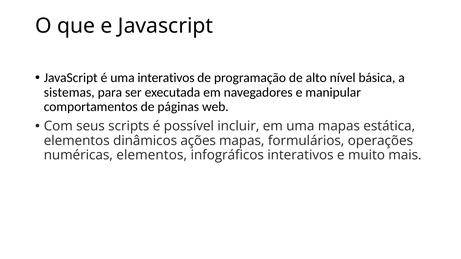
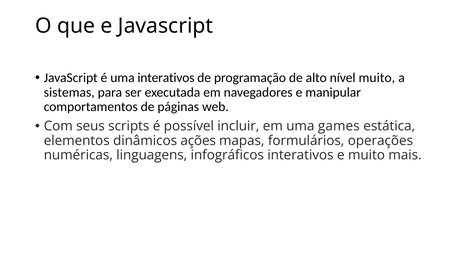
nível básica: básica -> muito
uma mapas: mapas -> games
numéricas elementos: elementos -> linguagens
